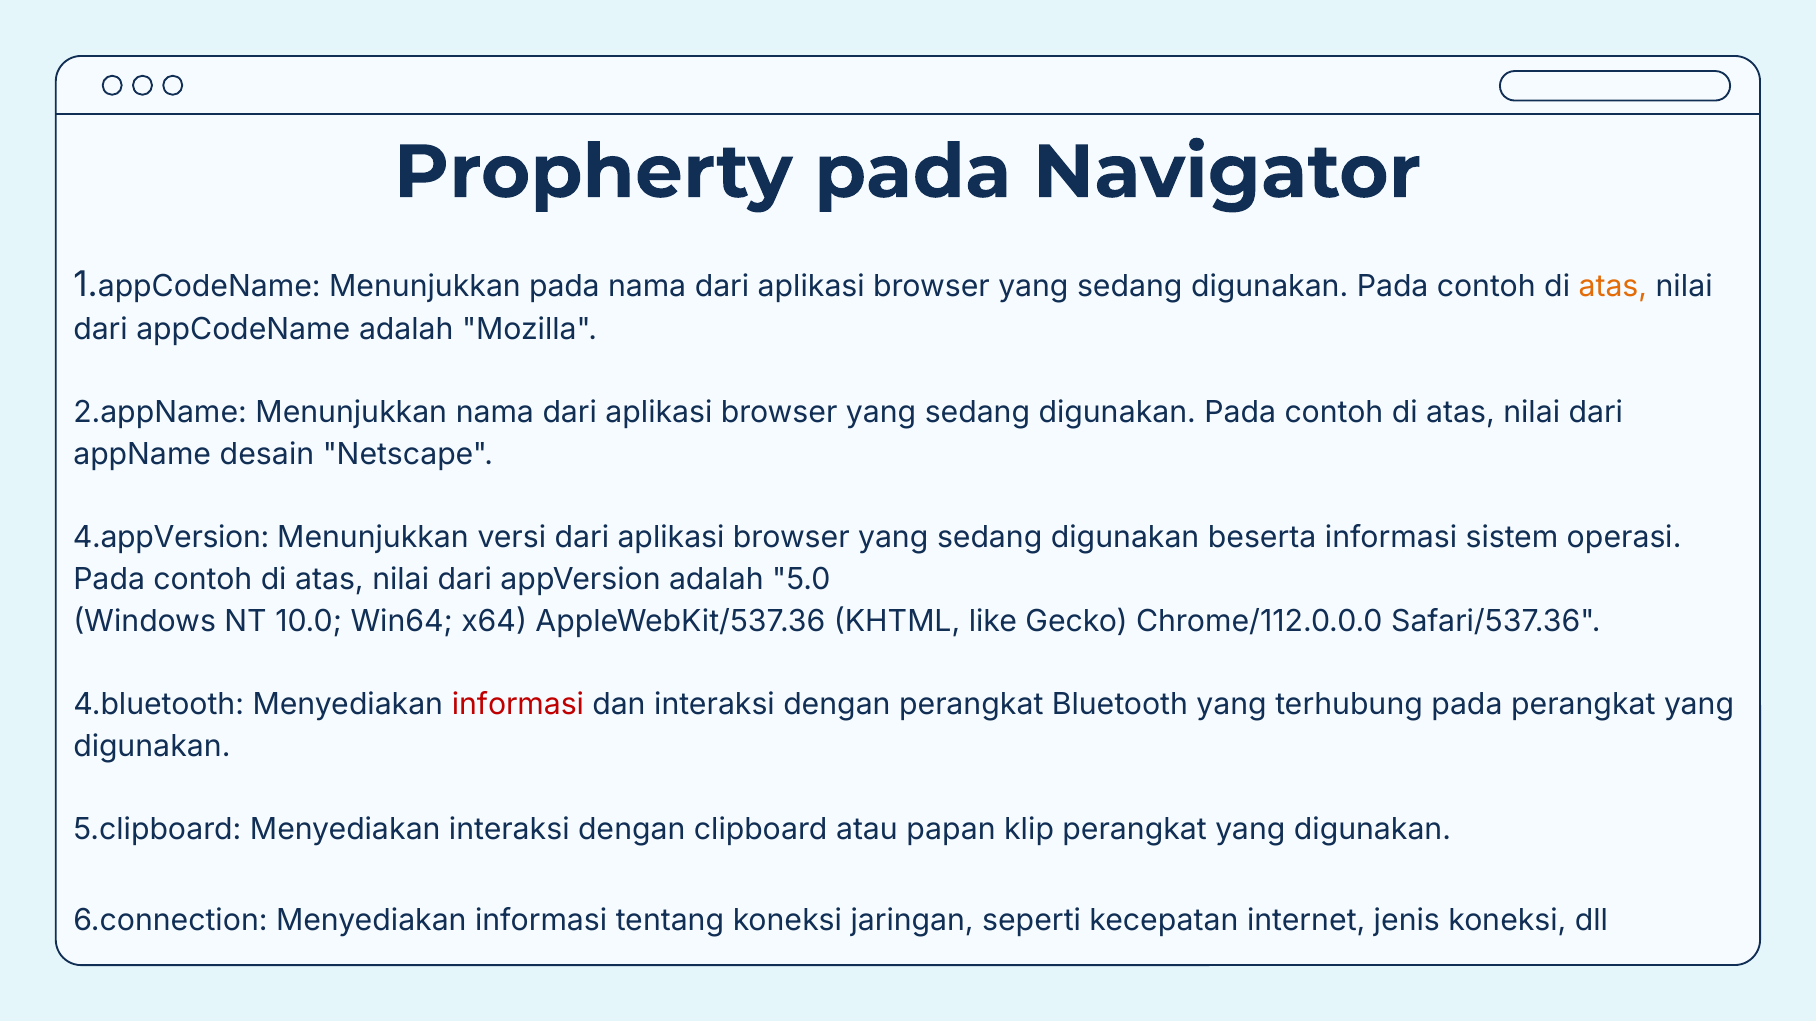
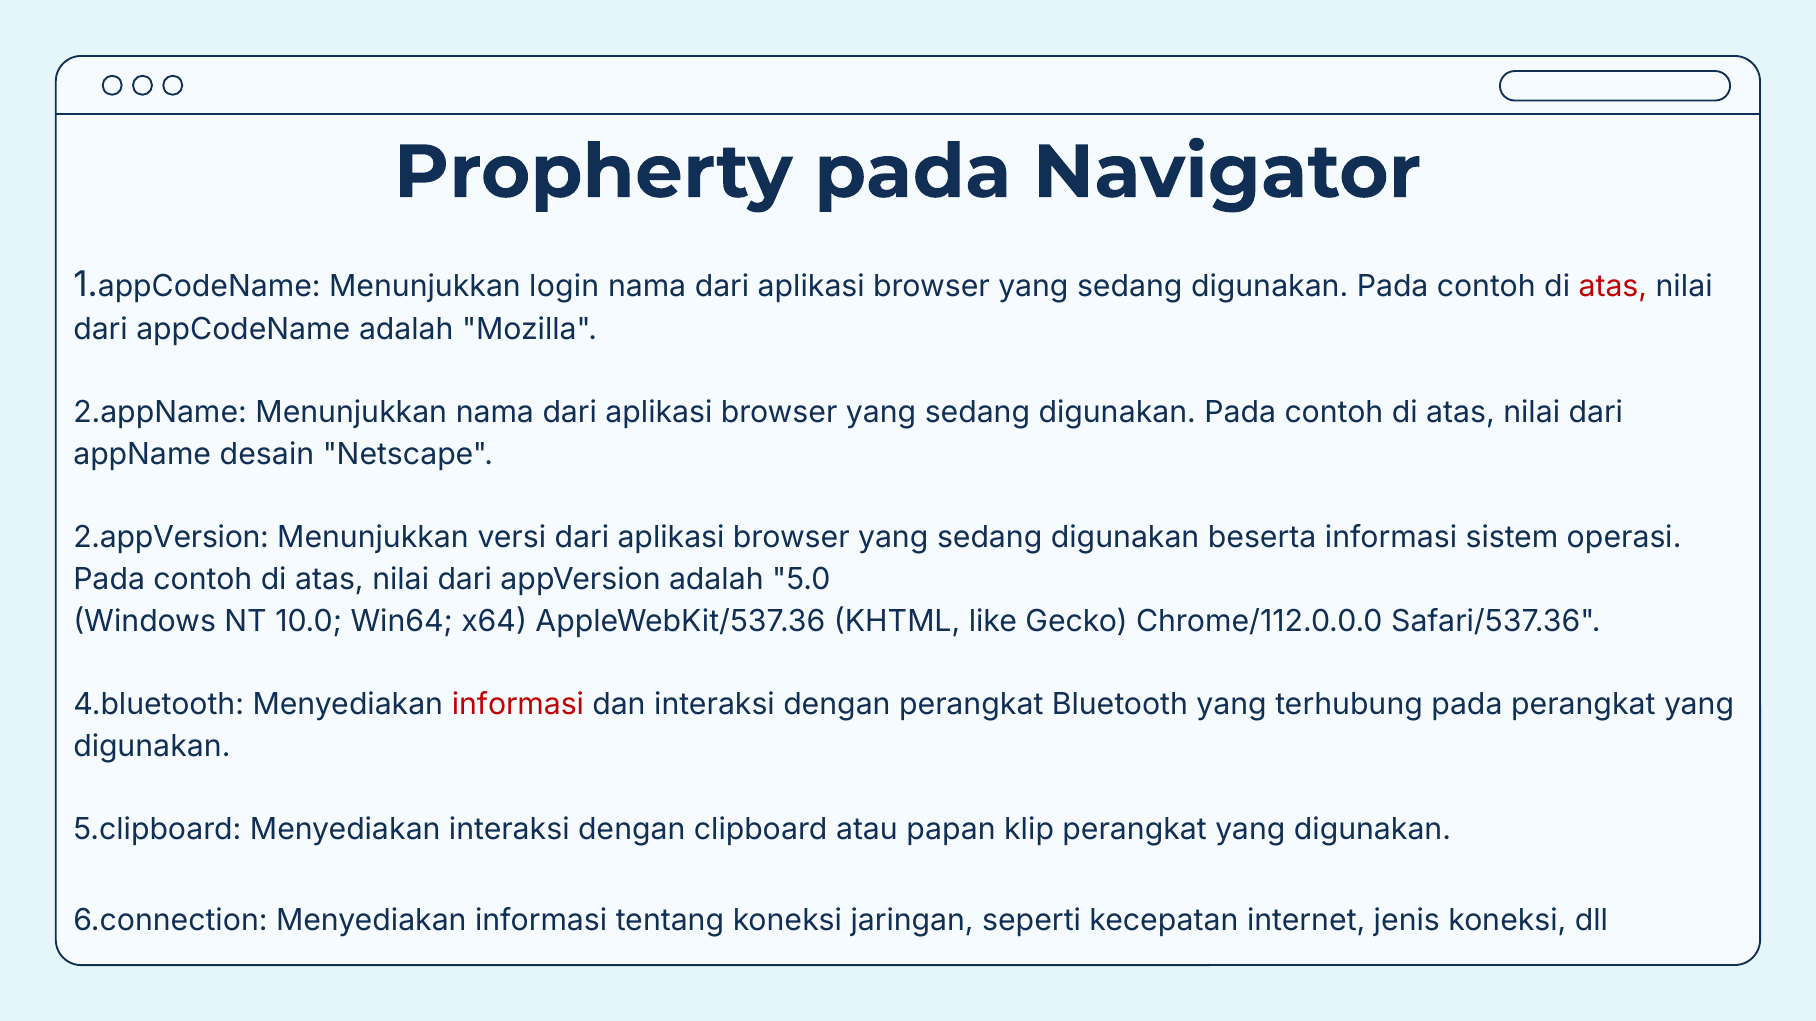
Menunjukkan pada: pada -> login
atas at (1613, 287) colour: orange -> red
4.appVersion: 4.appVersion -> 2.appVersion
